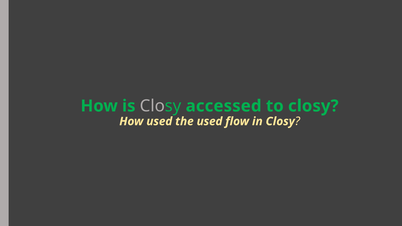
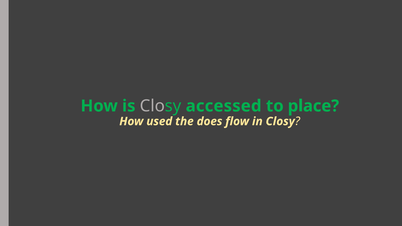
to closy: closy -> place
the used: used -> does
